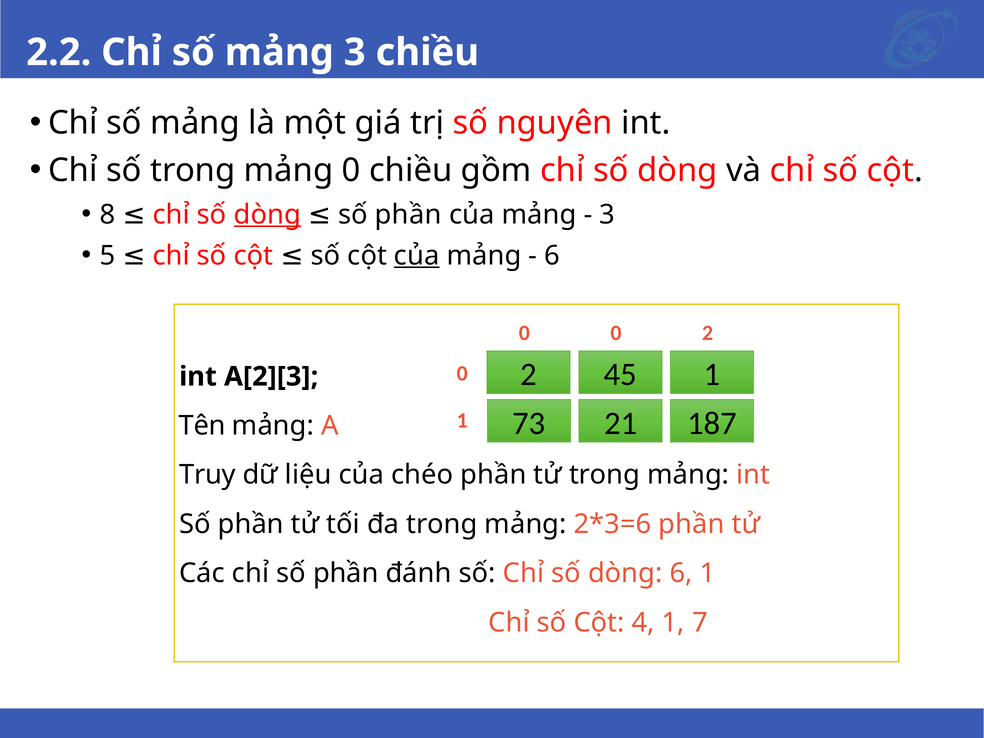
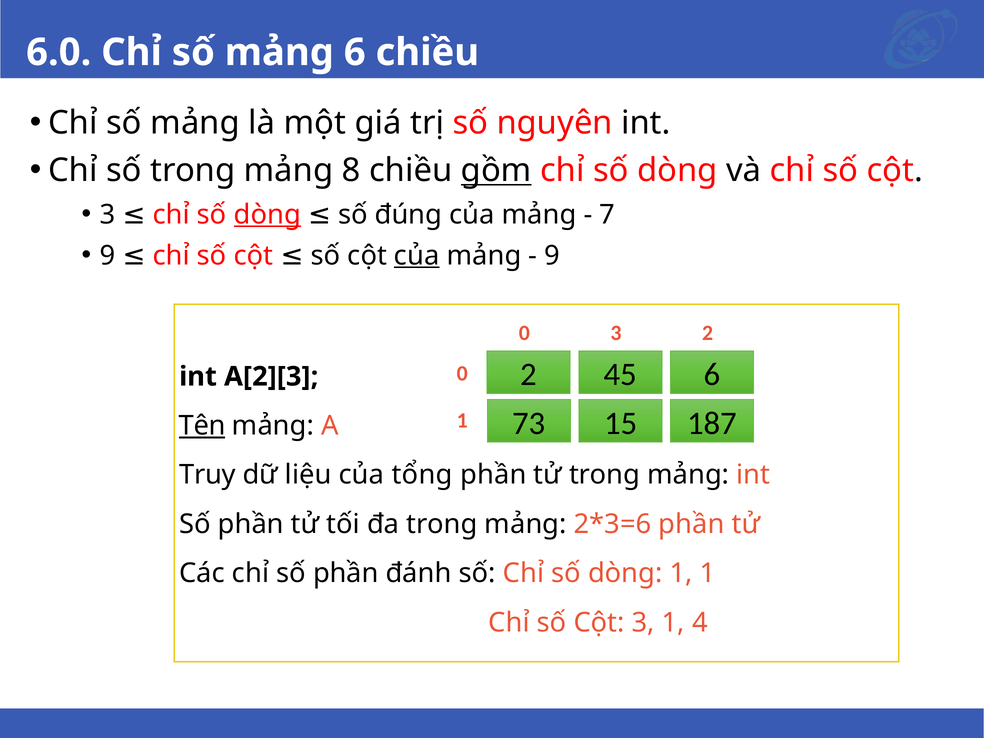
2.2: 2.2 -> 6.0
mảng 3: 3 -> 6
mảng 0: 0 -> 8
gồm underline: none -> present
8 at (108, 215): 8 -> 3
phần at (408, 215): phần -> đúng
3 at (607, 215): 3 -> 7
5 at (108, 256): 5 -> 9
6 at (552, 256): 6 -> 9
0 0: 0 -> 3
45 1: 1 -> 6
21: 21 -> 15
Tên underline: none -> present
chéo: chéo -> tổng
dòng 6: 6 -> 1
Cột 4: 4 -> 3
7: 7 -> 4
